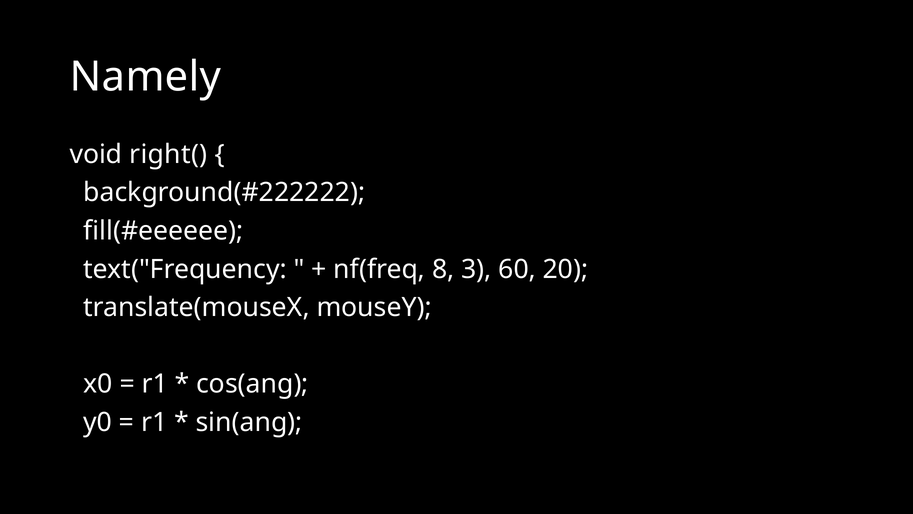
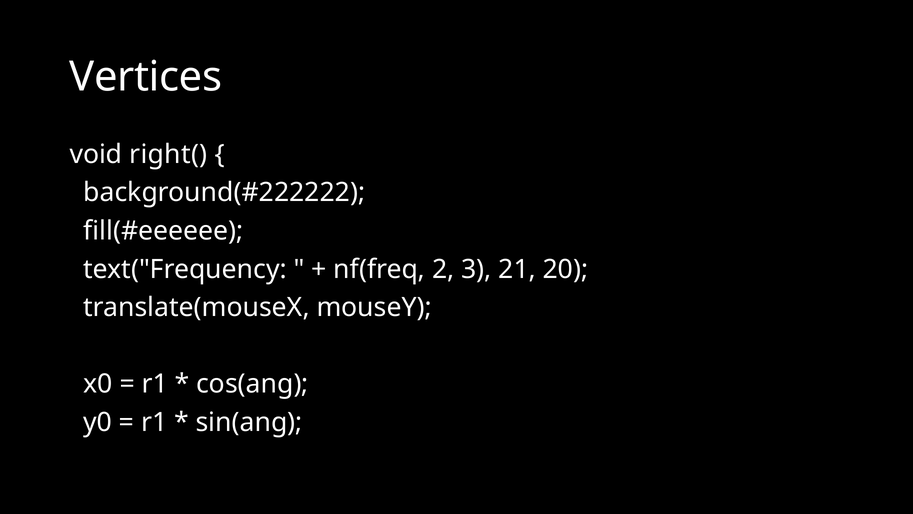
Namely: Namely -> Vertices
8: 8 -> 2
60: 60 -> 21
